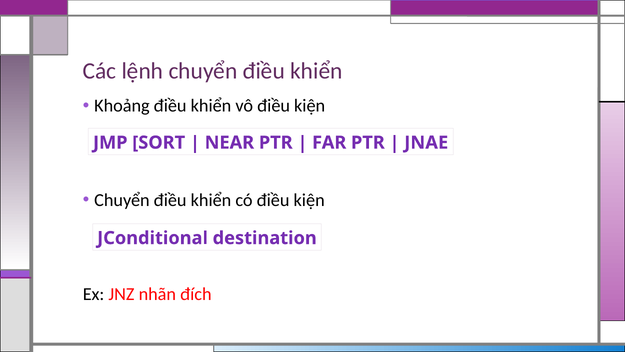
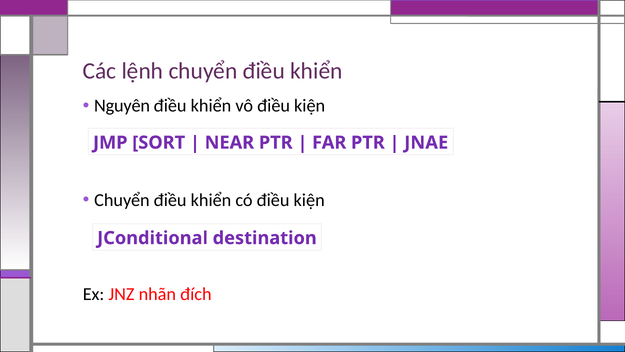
Khoảng: Khoảng -> Nguyên
